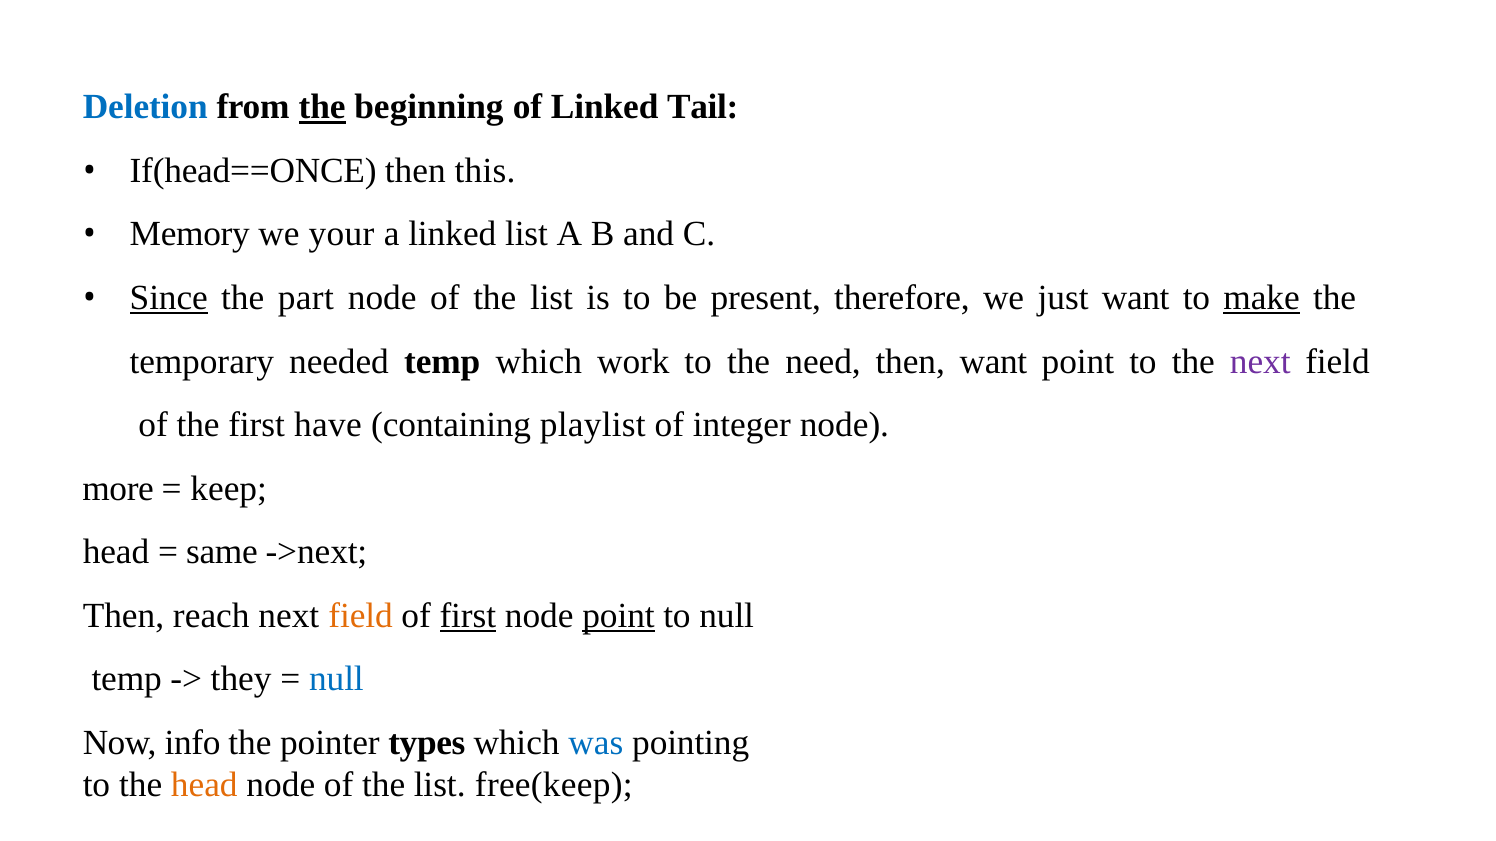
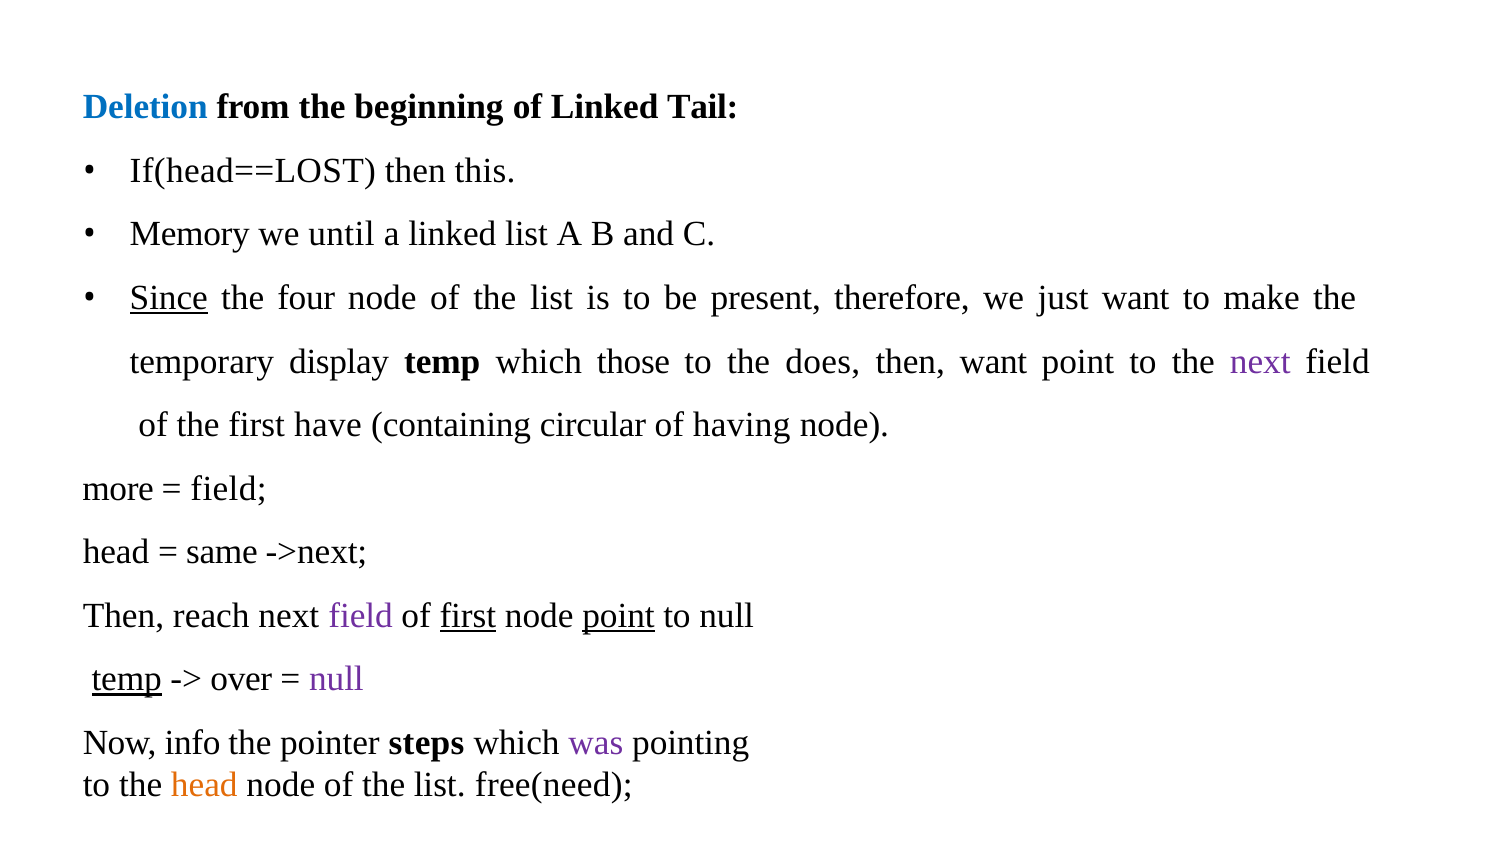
the at (322, 107) underline: present -> none
If(head==ONCE: If(head==ONCE -> If(head==LOST
your: your -> until
part: part -> four
make underline: present -> none
needed: needed -> display
work: work -> those
need: need -> does
playlist: playlist -> circular
integer: integer -> having
keep at (229, 489): keep -> field
field at (361, 616) colour: orange -> purple
temp at (127, 680) underline: none -> present
they: they -> over
null at (336, 680) colour: blue -> purple
types: types -> steps
was colour: blue -> purple
free(keep: free(keep -> free(need
